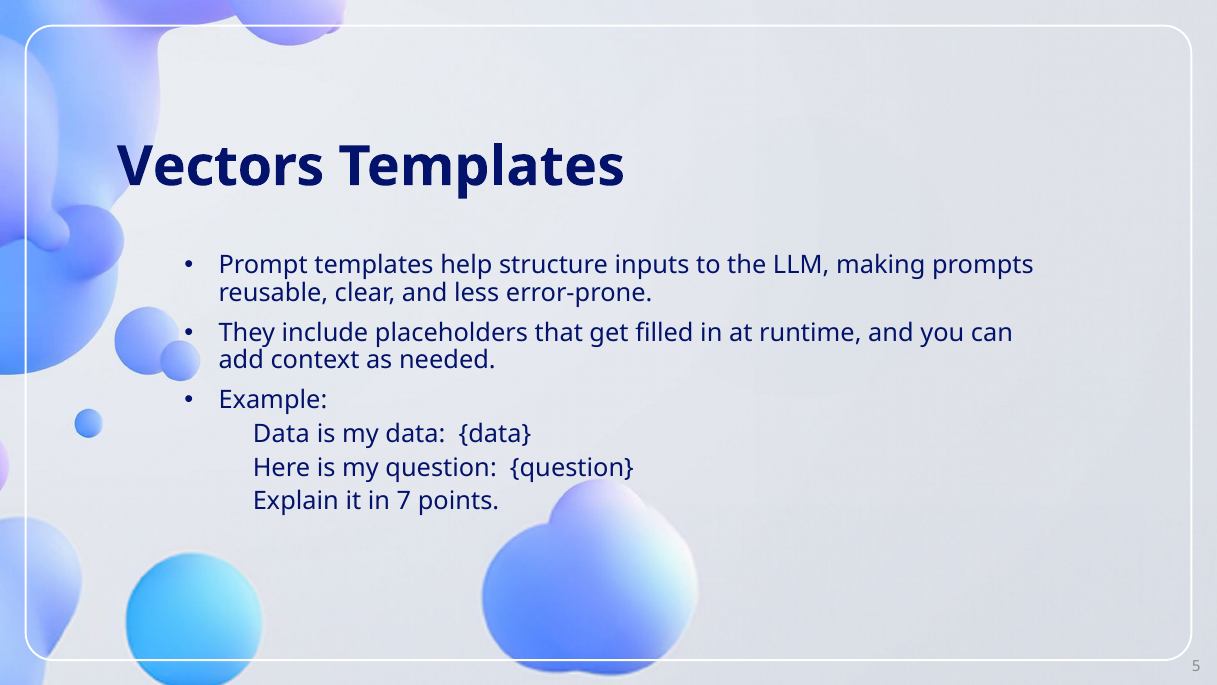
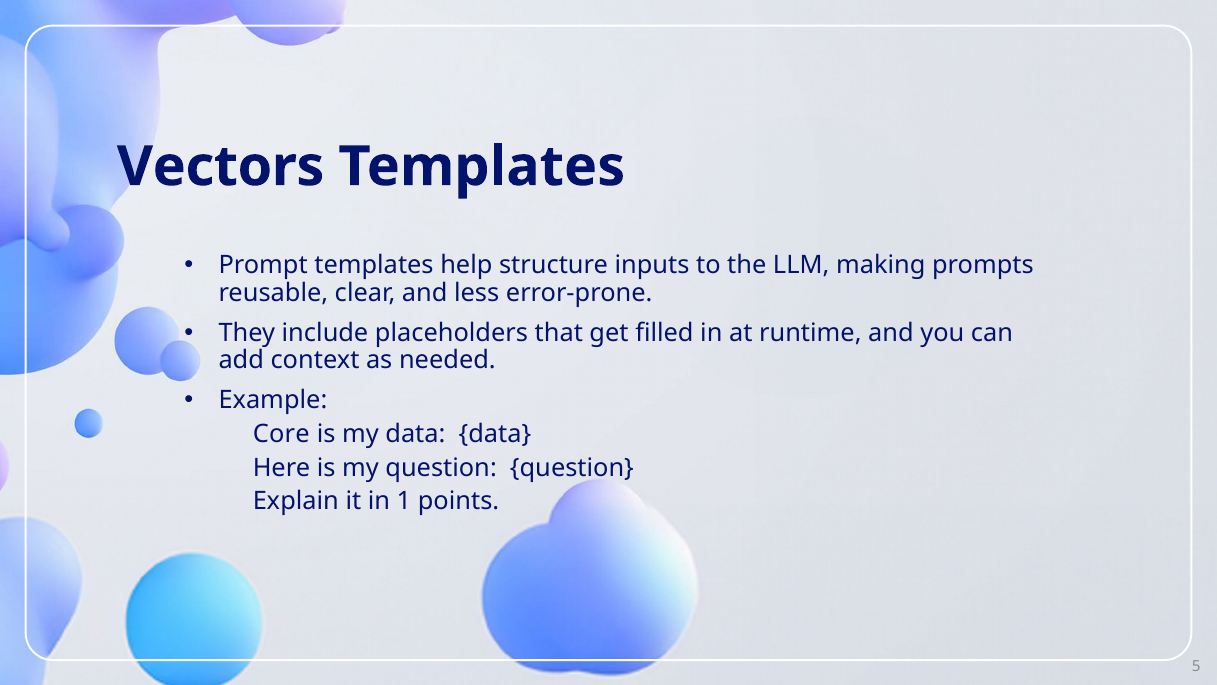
Data at (281, 434): Data -> Core
7: 7 -> 1
